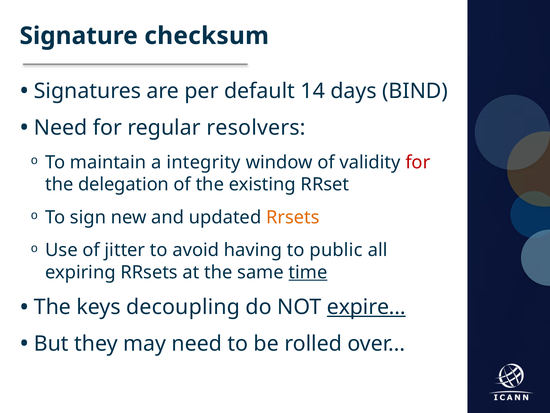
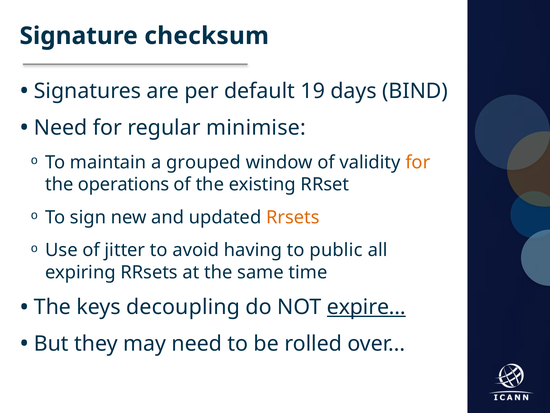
14: 14 -> 19
resolvers: resolvers -> minimise
integrity: integrity -> grouped
for at (418, 162) colour: red -> orange
delegation: delegation -> operations
time underline: present -> none
